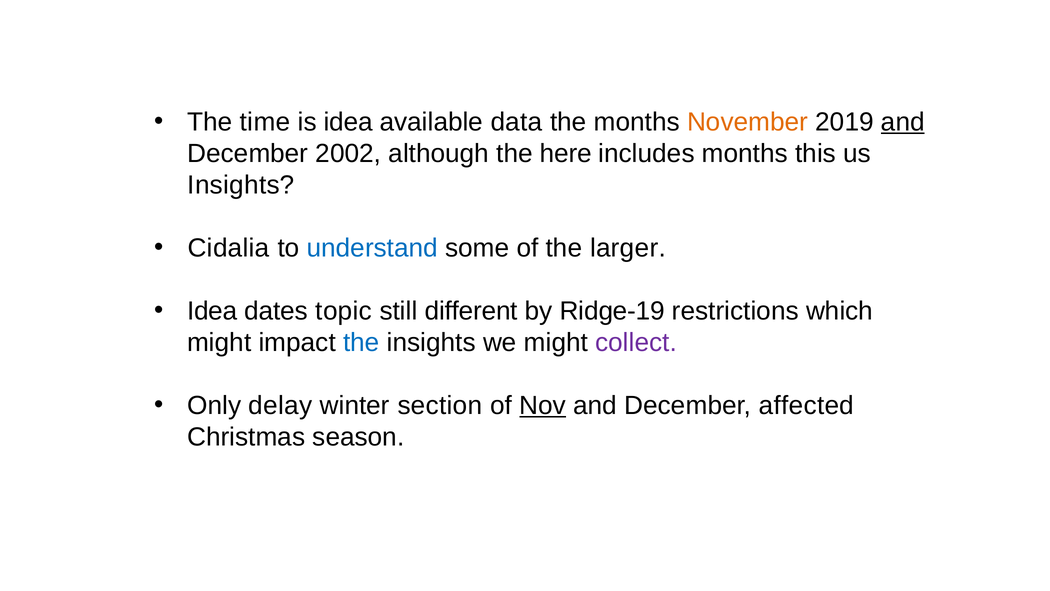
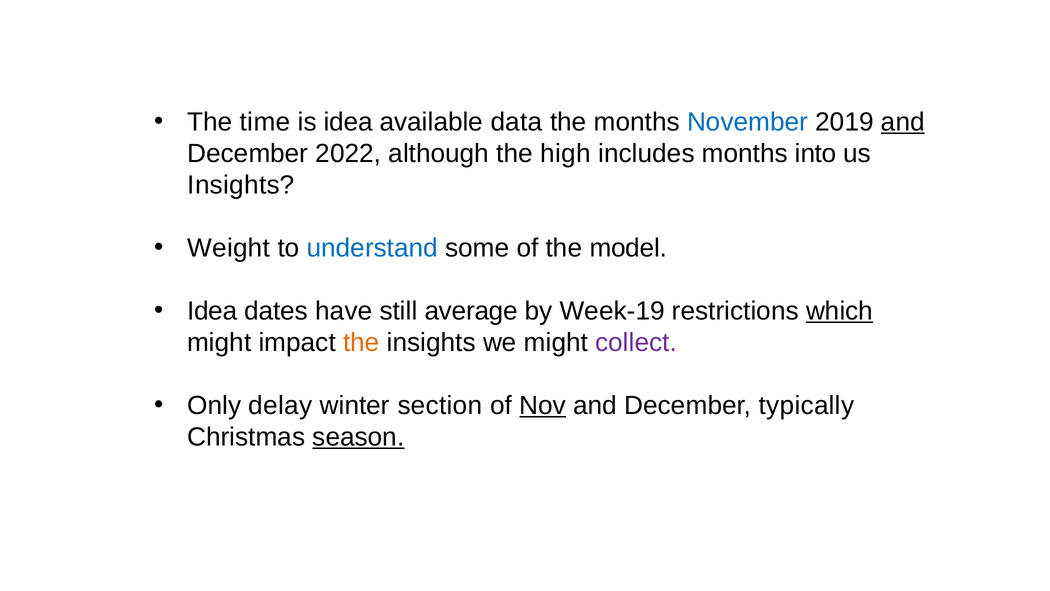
November colour: orange -> blue
2002: 2002 -> 2022
here: here -> high
this: this -> into
Cidalia: Cidalia -> Weight
larger: larger -> model
topic: topic -> have
different: different -> average
Ridge-19: Ridge-19 -> Week-19
which underline: none -> present
the at (361, 342) colour: blue -> orange
affected: affected -> typically
season underline: none -> present
